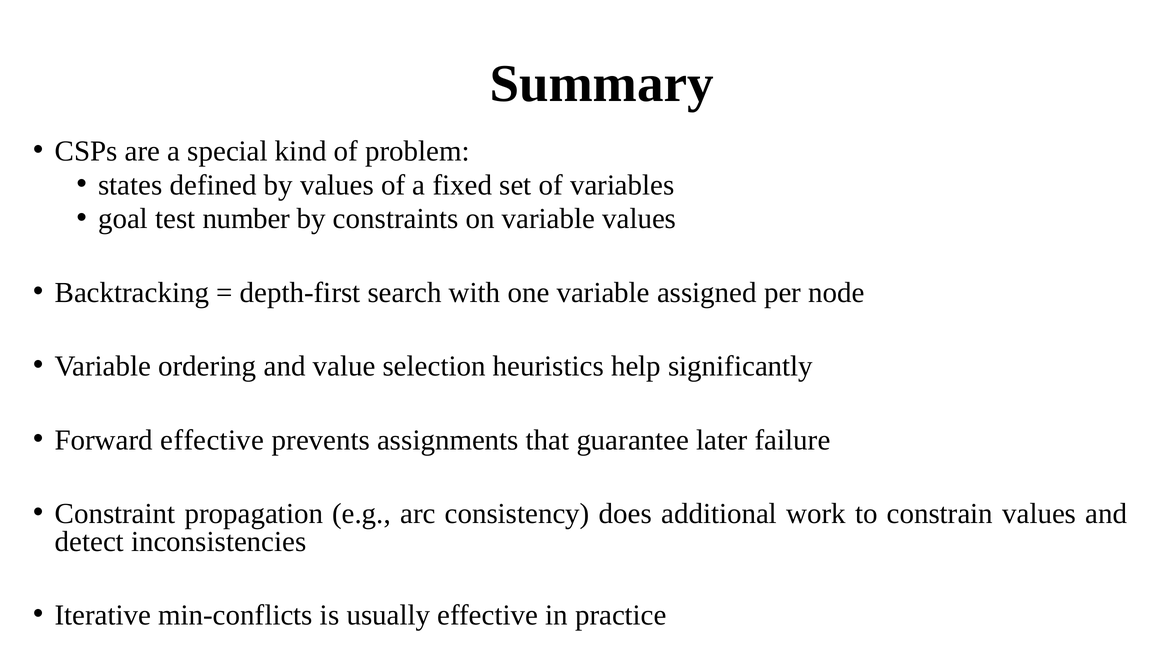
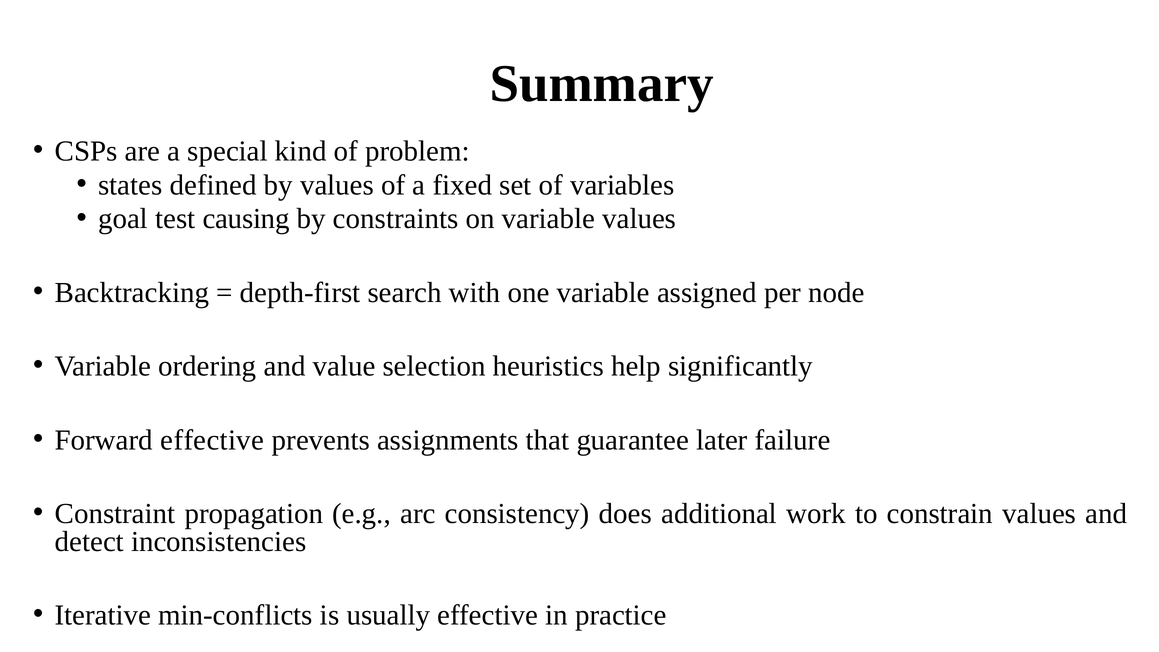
number: number -> causing
